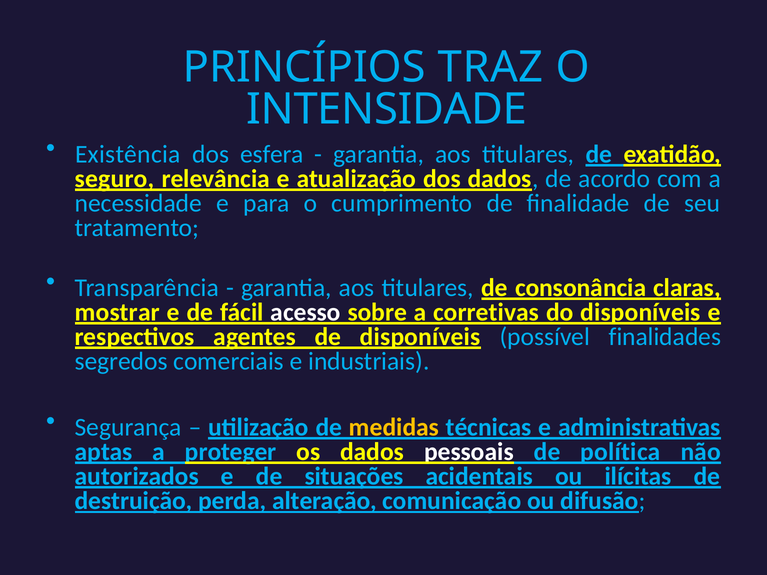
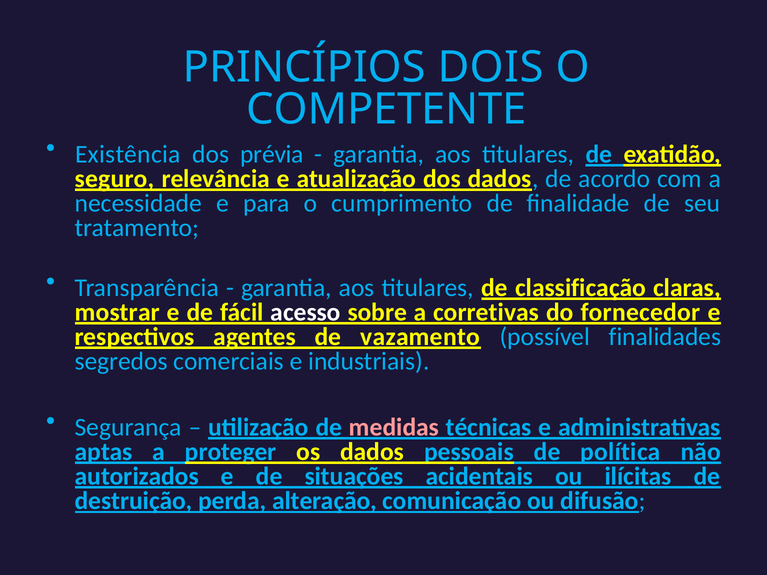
TRAZ: TRAZ -> DOIS
INTENSIDADE: INTENSIDADE -> COMPETENTE
esfera: esfera -> prévia
consonância: consonância -> classificação
do disponíveis: disponíveis -> fornecedor
de disponíveis: disponíveis -> vazamento
medidas colour: yellow -> pink
pessoais colour: white -> light blue
